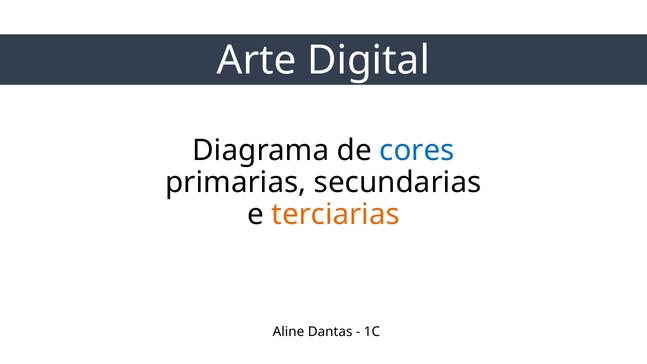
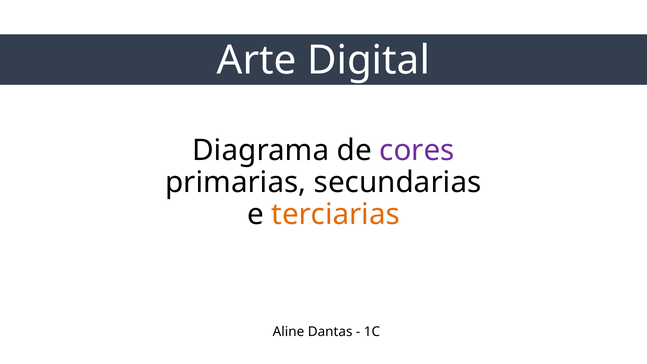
cores colour: blue -> purple
